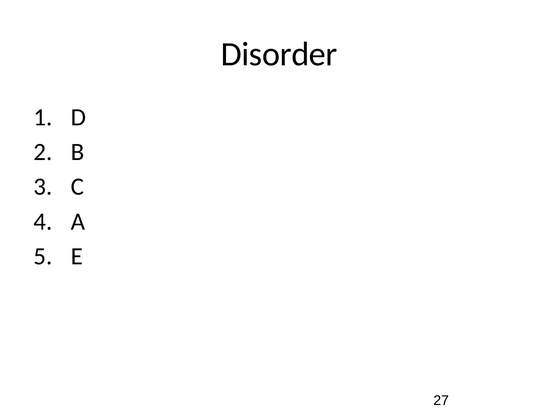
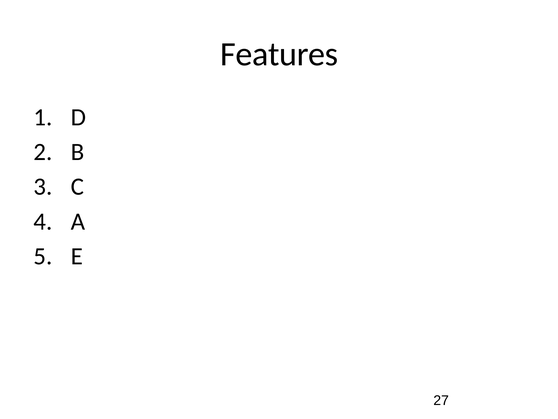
Disorder: Disorder -> Features
